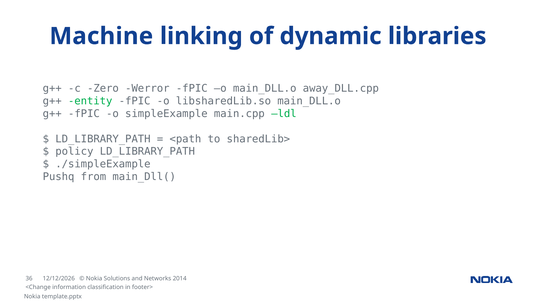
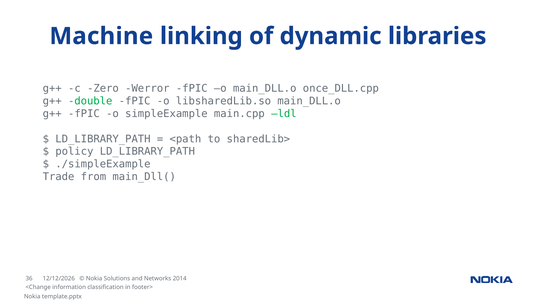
away_DLL.cpp: away_DLL.cpp -> once_DLL.cpp
entity: entity -> double
Pushq: Pushq -> Trade
